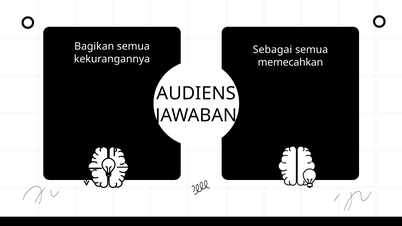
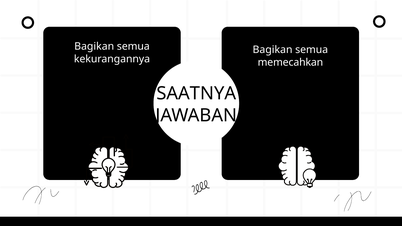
Sebagai at (273, 50): Sebagai -> Bagikan
AUDIENS: AUDIENS -> SAATNYA
